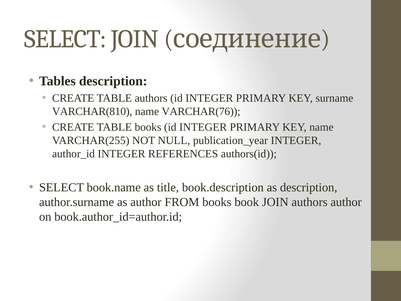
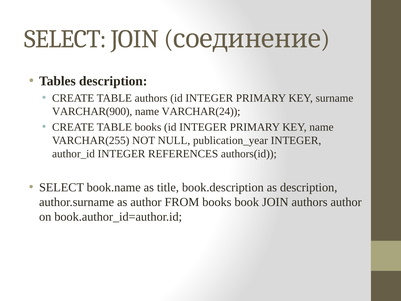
VARCHAR(810: VARCHAR(810 -> VARCHAR(900
VARCHAR(76: VARCHAR(76 -> VARCHAR(24
